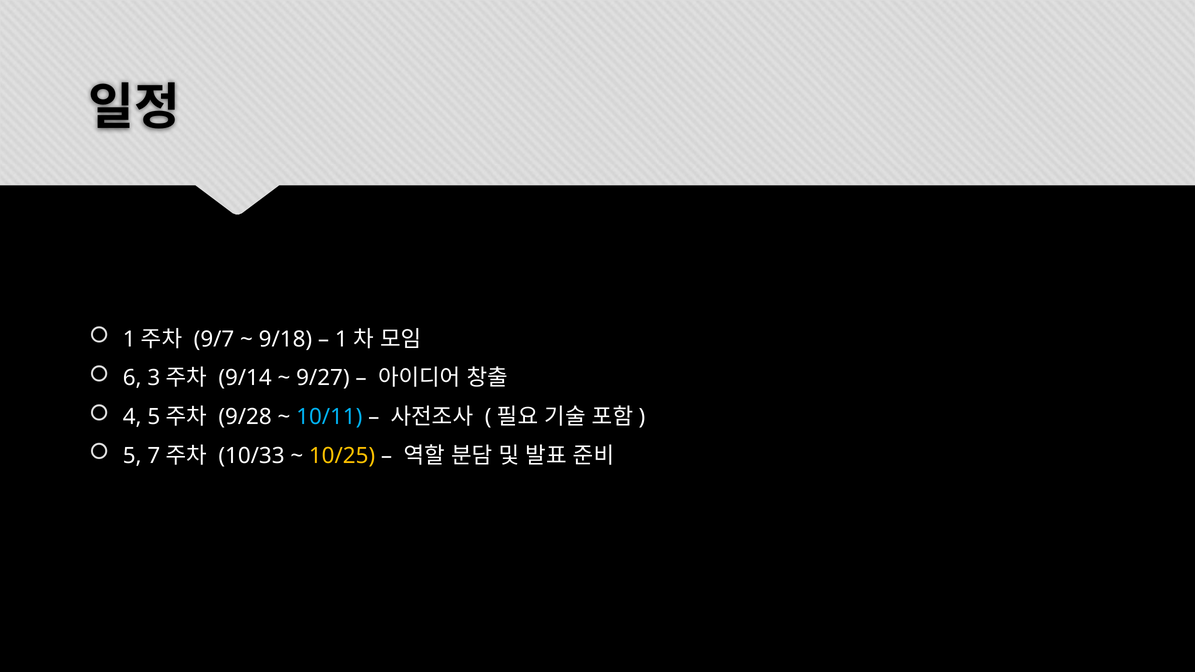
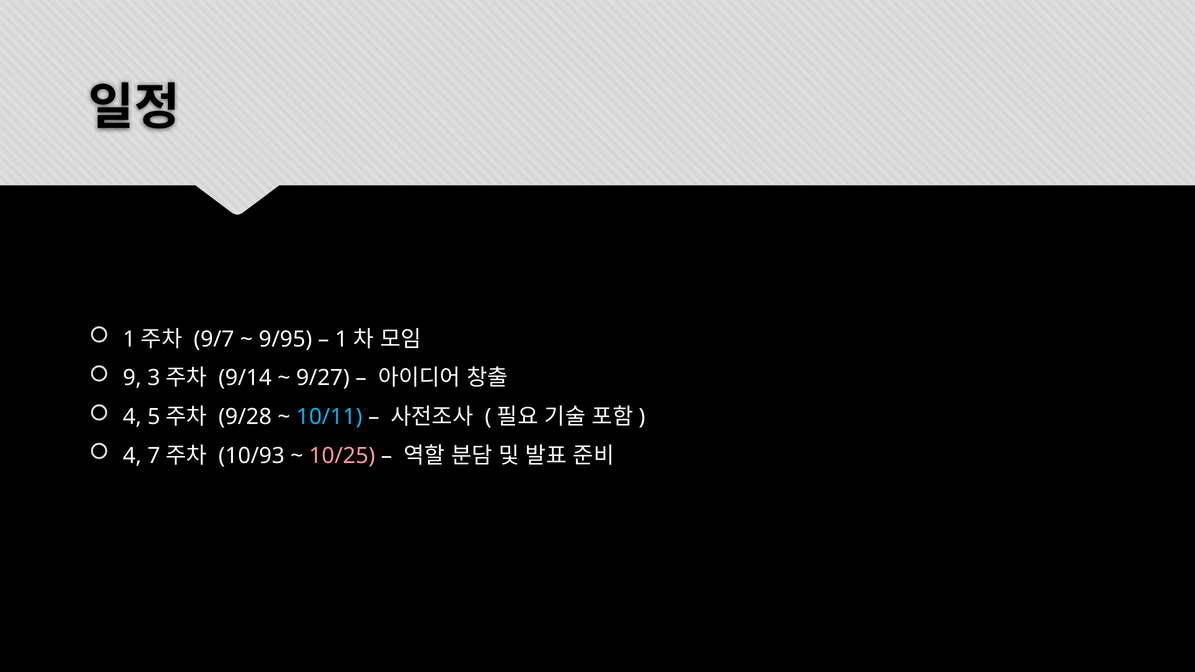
9/18: 9/18 -> 9/95
6: 6 -> 9
5 at (132, 456): 5 -> 4
10/33: 10/33 -> 10/93
10/25 colour: yellow -> pink
